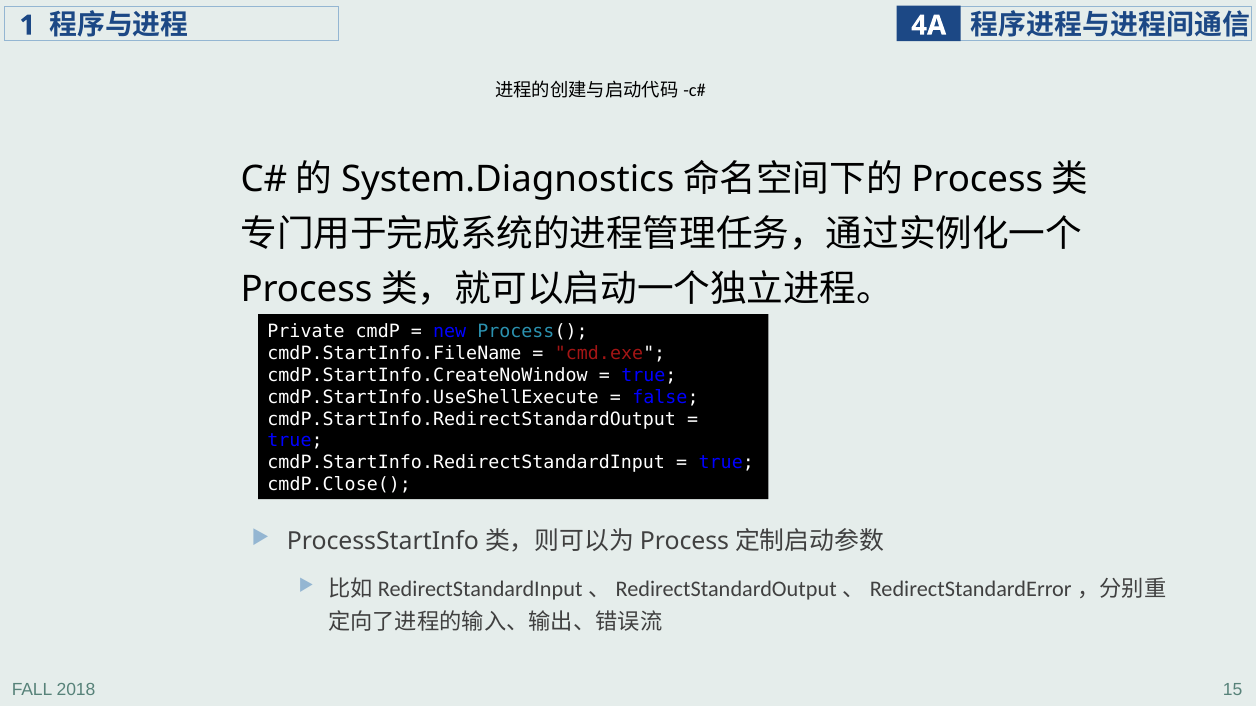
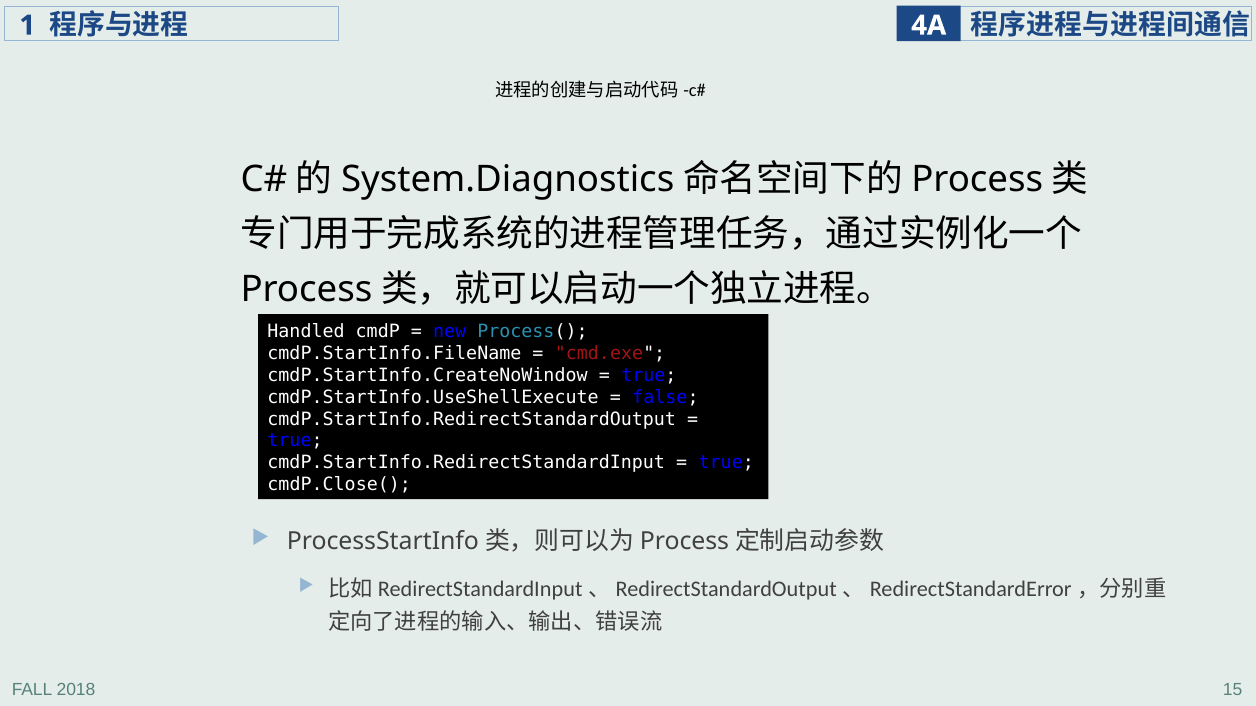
Private: Private -> Handled
